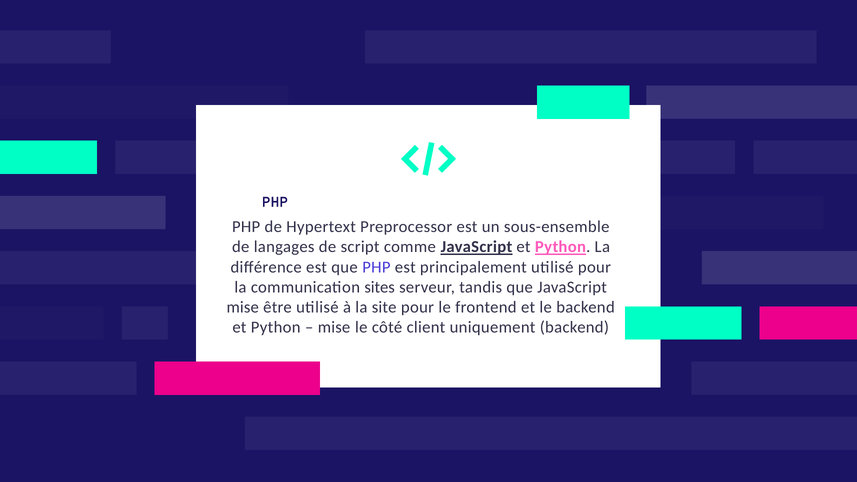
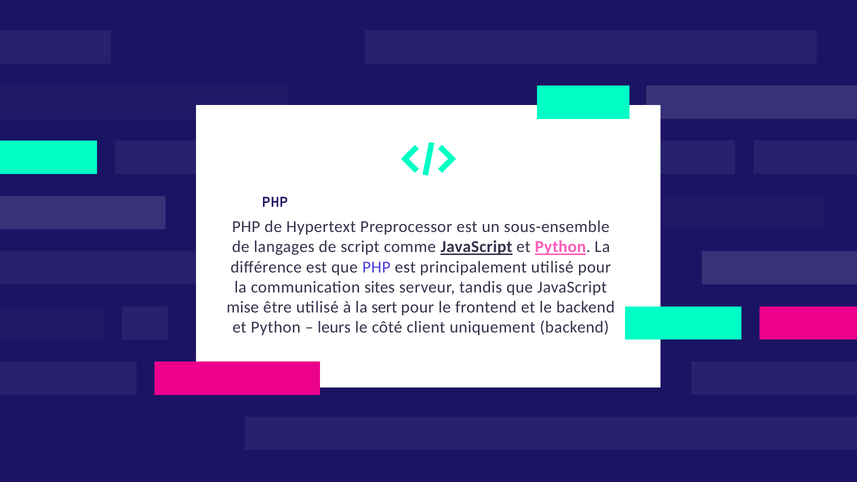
site: site -> sert
mise at (334, 327): mise -> leurs
